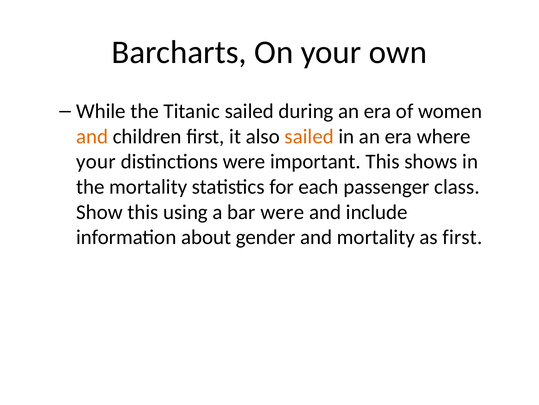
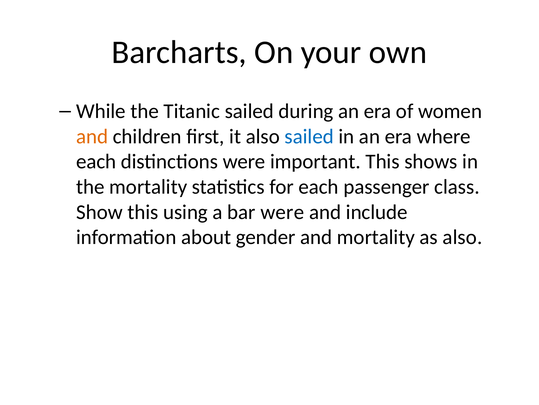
sailed at (309, 136) colour: orange -> blue
your at (96, 161): your -> each
as first: first -> also
